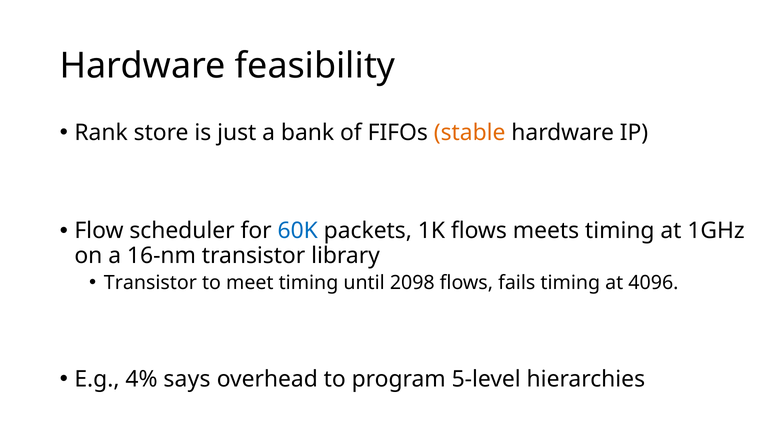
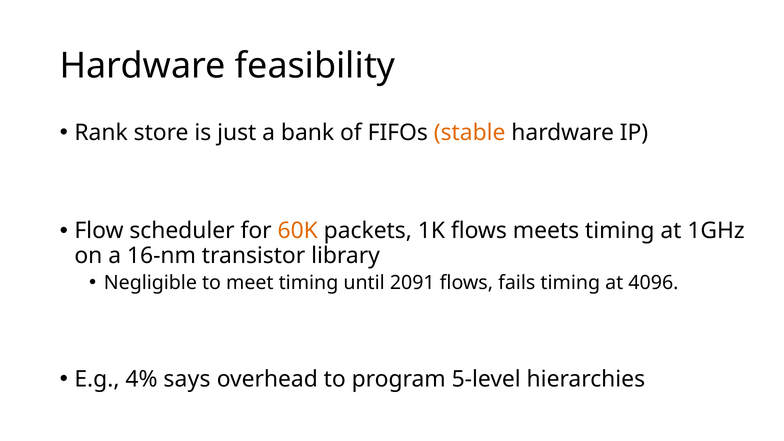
60K colour: blue -> orange
Transistor at (150, 283): Transistor -> Negligible
2098: 2098 -> 2091
